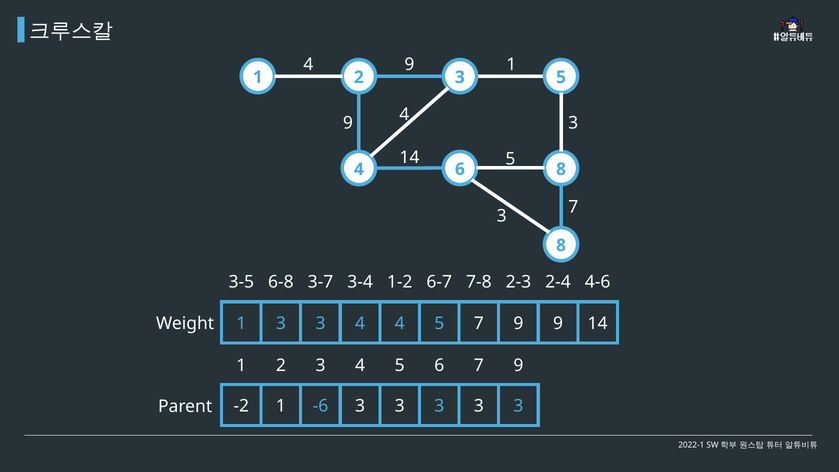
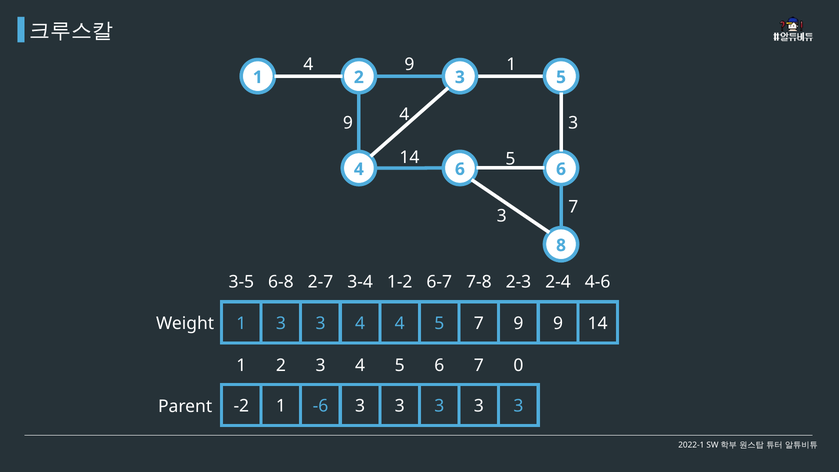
6 8: 8 -> 6
3-7: 3-7 -> 2-7
6 7 9: 9 -> 0
